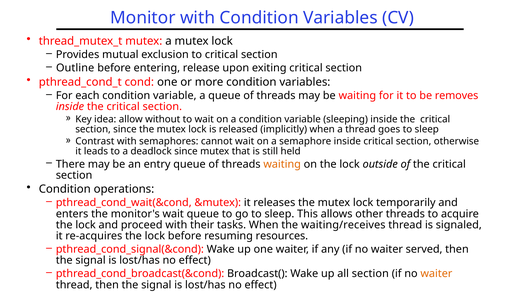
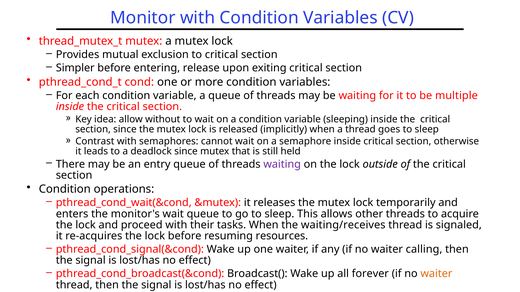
Outline: Outline -> Simpler
removes: removes -> multiple
waiting at (282, 164) colour: orange -> purple
served: served -> calling
all section: section -> forever
